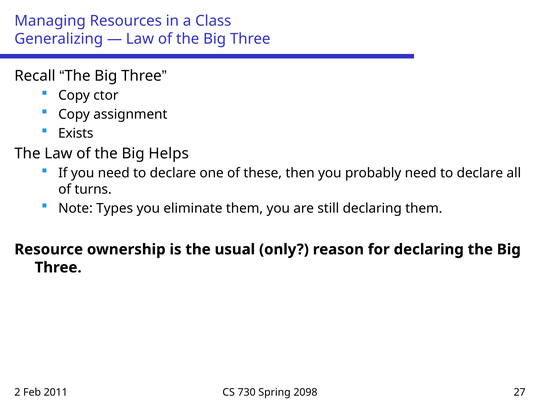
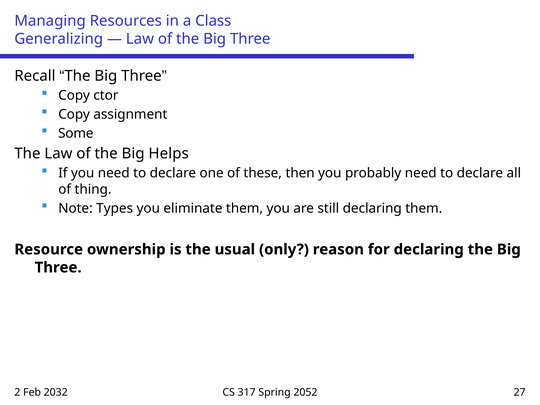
Exists: Exists -> Some
turns: turns -> thing
2011: 2011 -> 2032
730: 730 -> 317
2098: 2098 -> 2052
